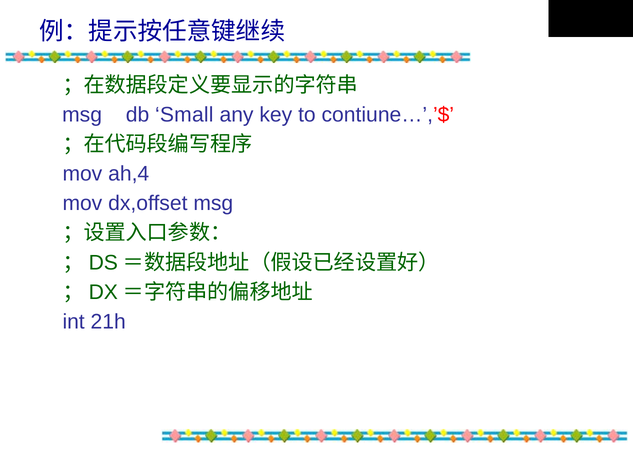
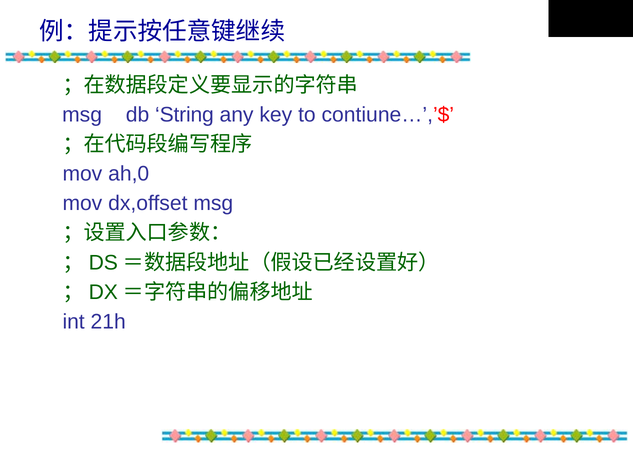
Small: Small -> String
ah,4: ah,4 -> ah,0
